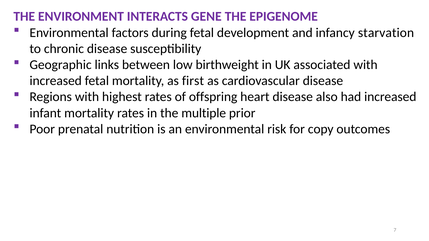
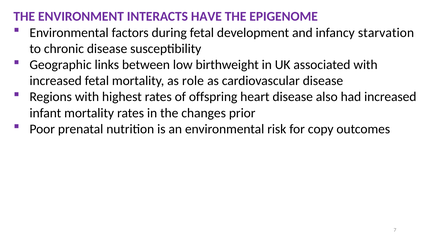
GENE: GENE -> HAVE
first: first -> role
multiple: multiple -> changes
